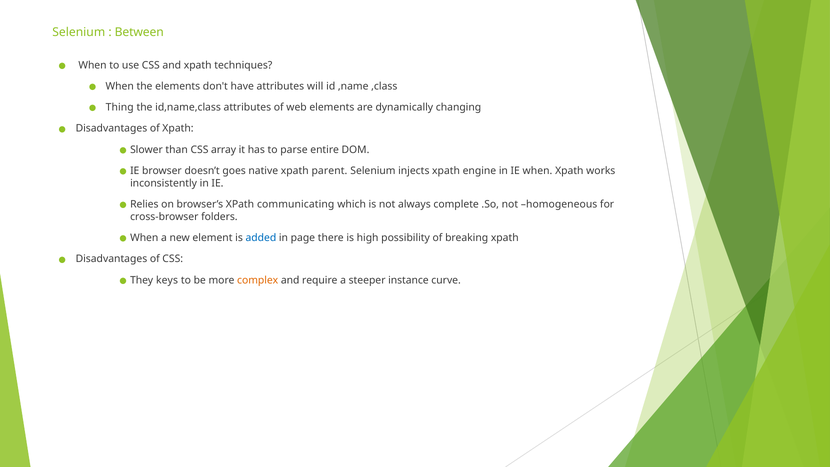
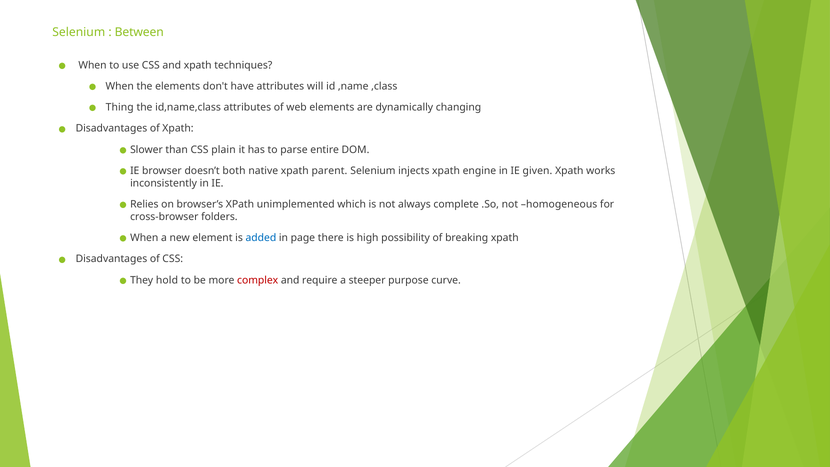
array: array -> plain
goes: goes -> both
IE when: when -> given
communicating: communicating -> unimplemented
keys: keys -> hold
complex colour: orange -> red
instance: instance -> purpose
